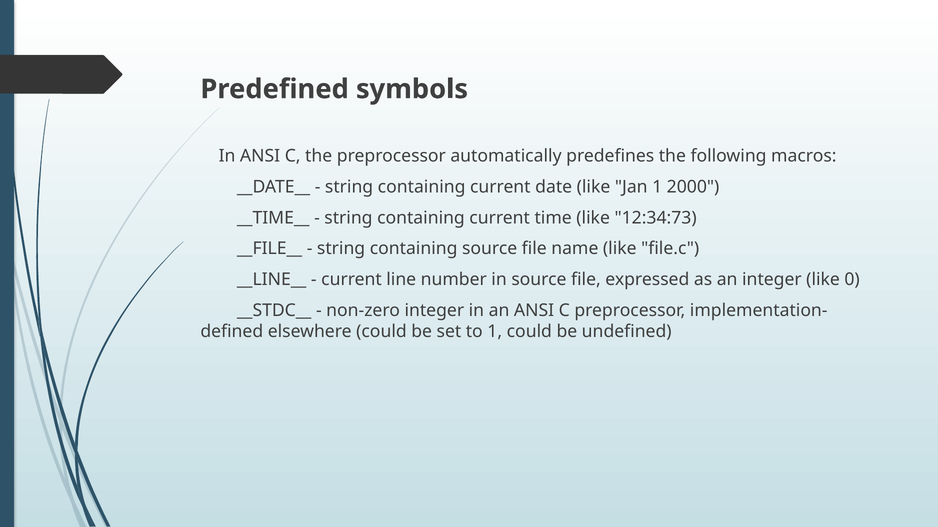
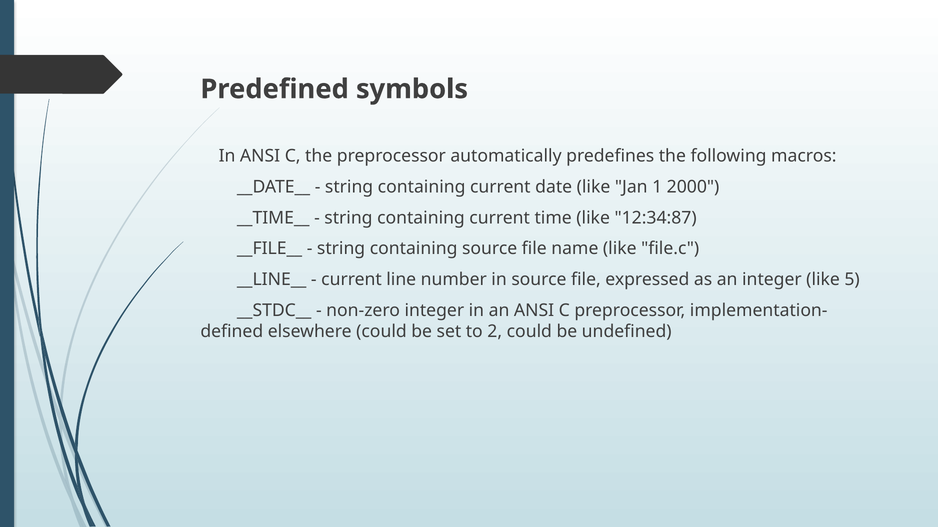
12:34:73: 12:34:73 -> 12:34:87
0: 0 -> 5
to 1: 1 -> 2
